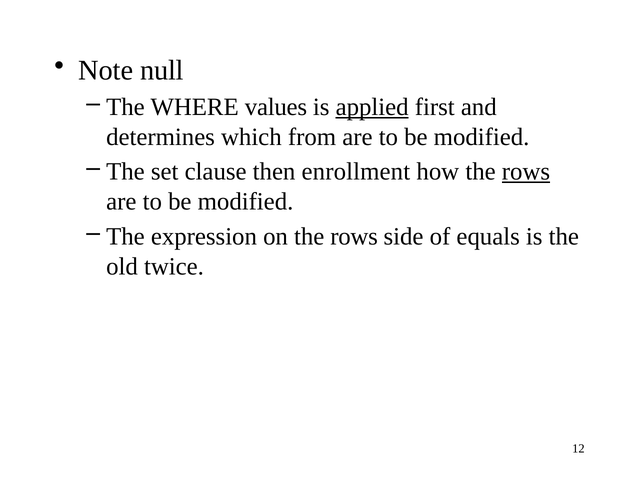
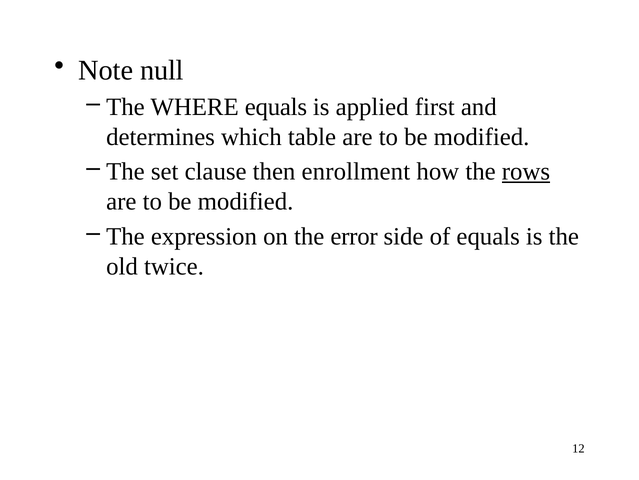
WHERE values: values -> equals
applied underline: present -> none
from: from -> table
on the rows: rows -> error
